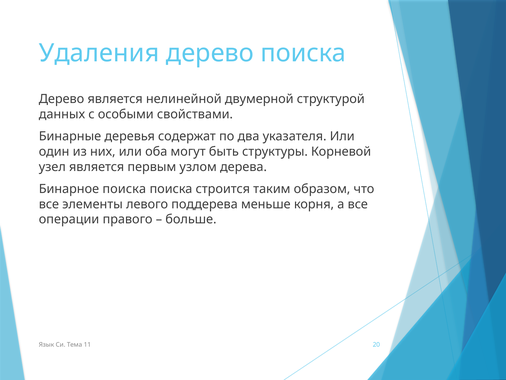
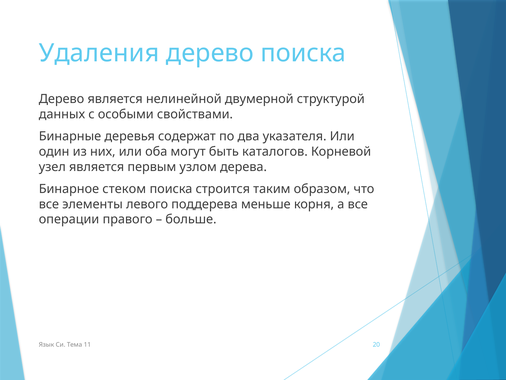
структуры: структуры -> каталогов
Бинарное поиска: поиска -> стеком
